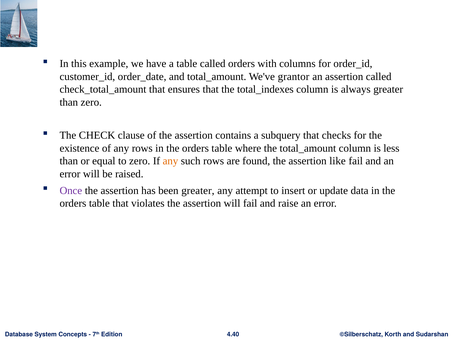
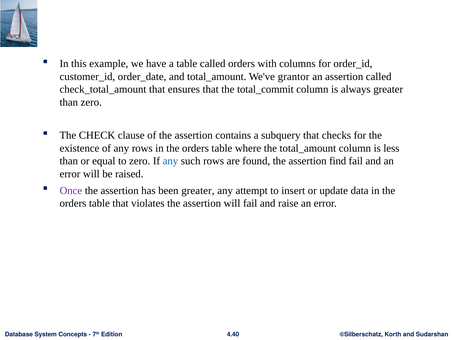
total_indexes: total_indexes -> total_commit
any at (170, 161) colour: orange -> blue
like: like -> find
